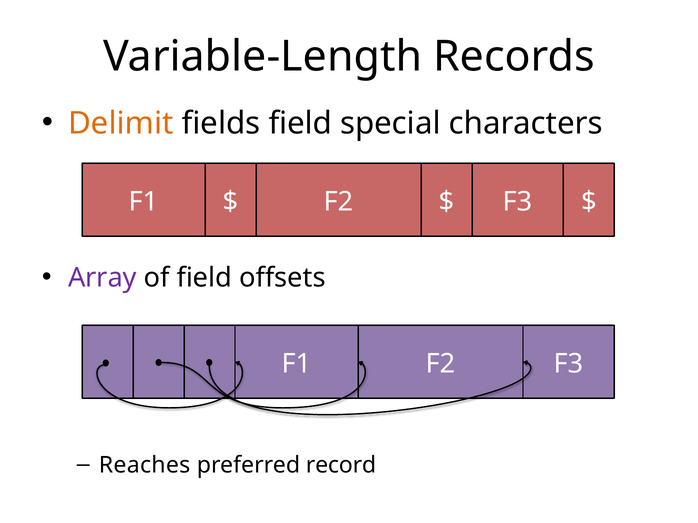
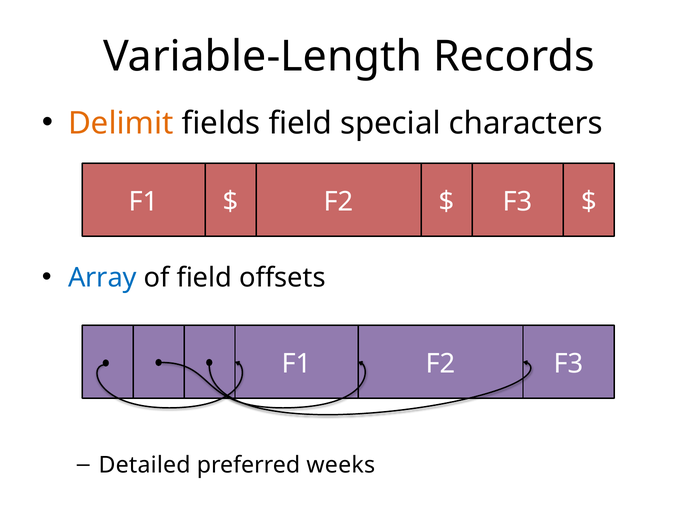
Array colour: purple -> blue
Reaches: Reaches -> Detailed
record: record -> weeks
